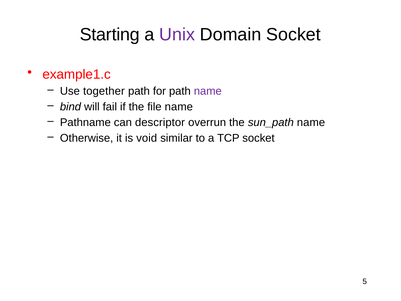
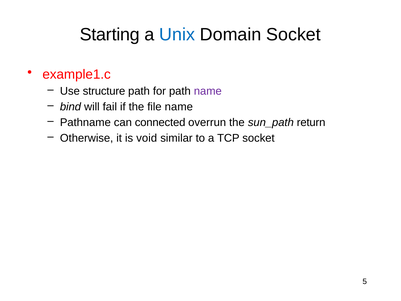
Unix colour: purple -> blue
together: together -> structure
descriptor: descriptor -> connected
sun_path name: name -> return
